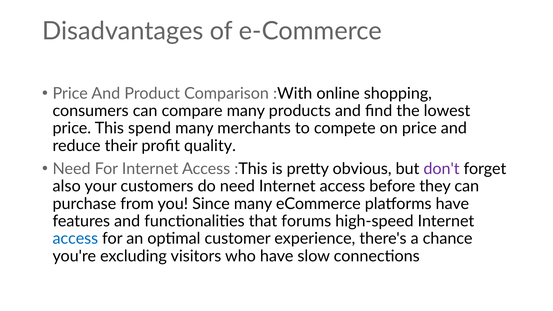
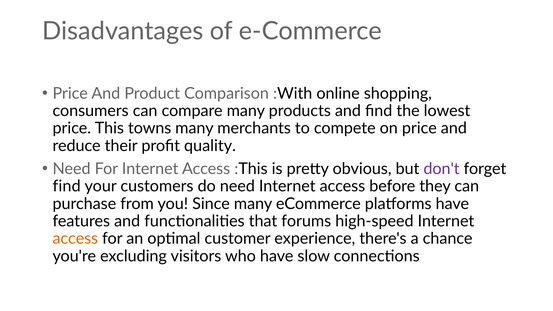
spend: spend -> towns
also at (67, 186): also -> find
access at (75, 239) colour: blue -> orange
